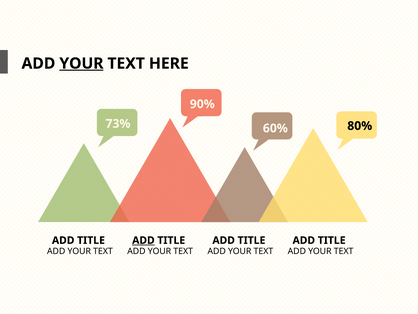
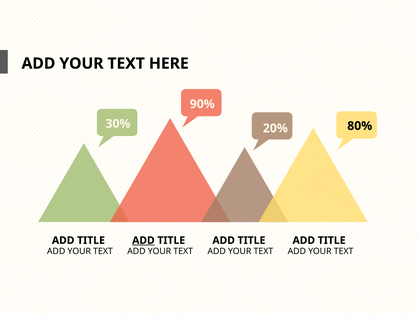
YOUR at (81, 63) underline: present -> none
73%: 73% -> 30%
60%: 60% -> 20%
